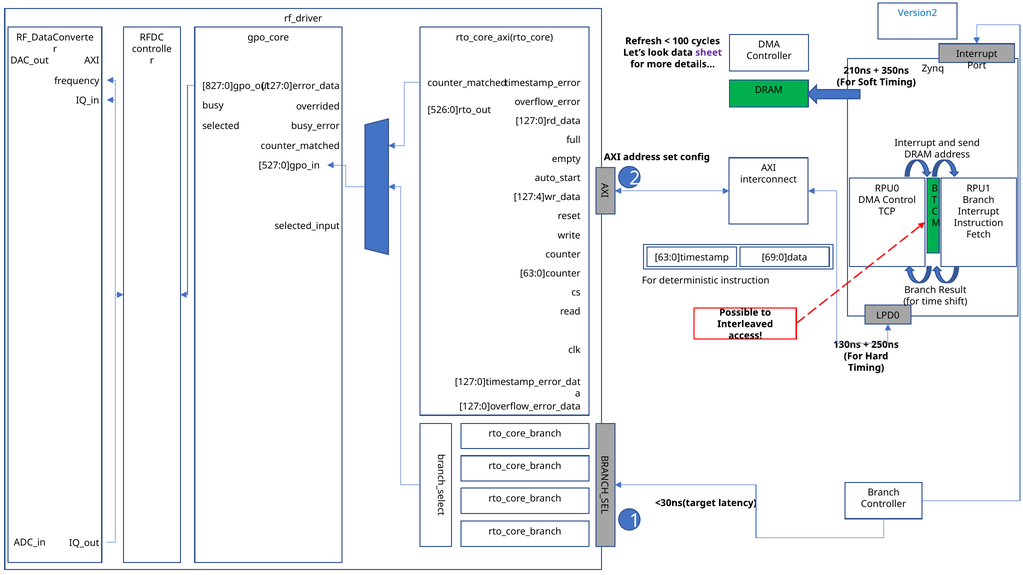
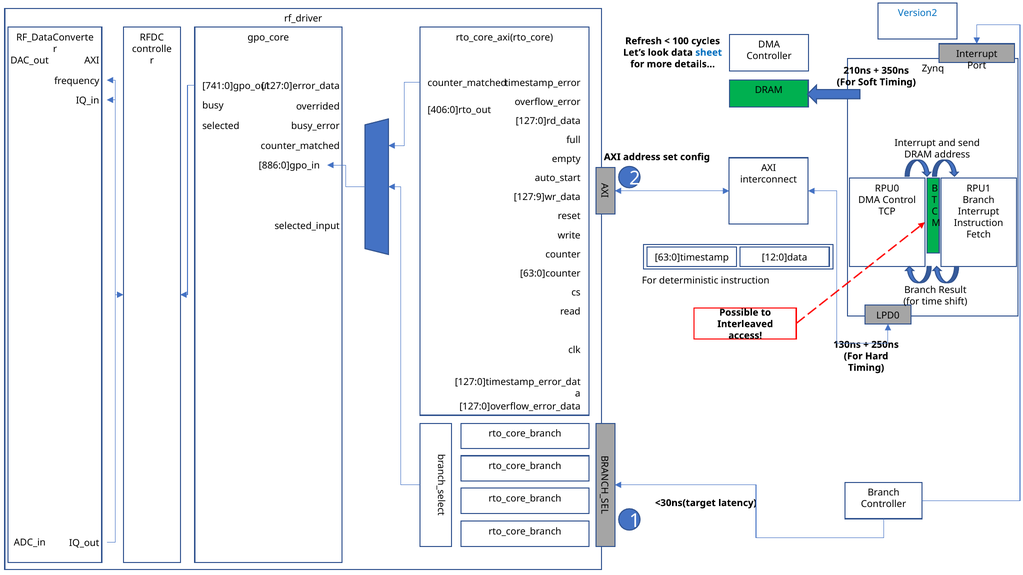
sheet colour: purple -> blue
827:0]gpo_out: 827:0]gpo_out -> 741:0]gpo_out
526:0]rto_out: 526:0]rto_out -> 406:0]rto_out
527:0]gpo_in: 527:0]gpo_in -> 886:0]gpo_in
127:4]wr_data: 127:4]wr_data -> 127:9]wr_data
69:0]data: 69:0]data -> 12:0]data
